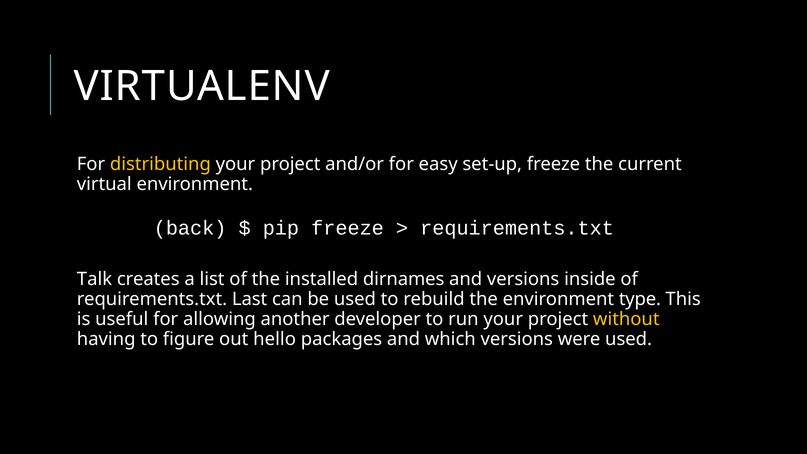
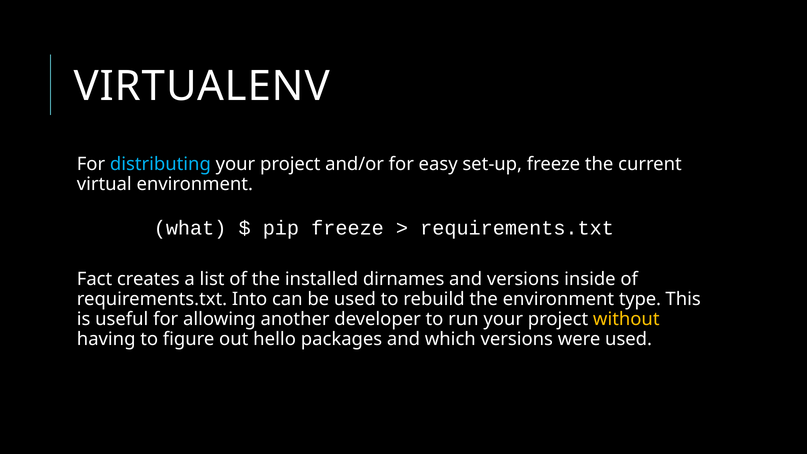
distributing colour: yellow -> light blue
back: back -> what
Talk: Talk -> Fact
Last: Last -> Into
